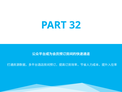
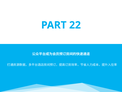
32: 32 -> 22
